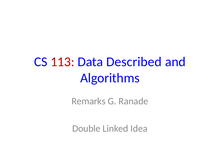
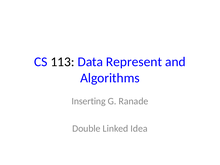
113 colour: red -> black
Described: Described -> Represent
Remarks: Remarks -> Inserting
